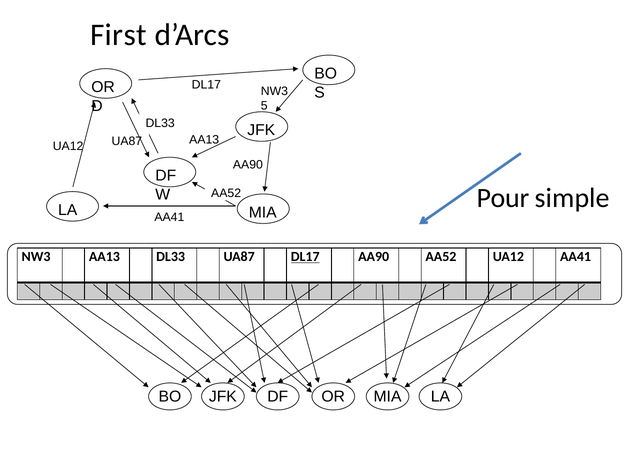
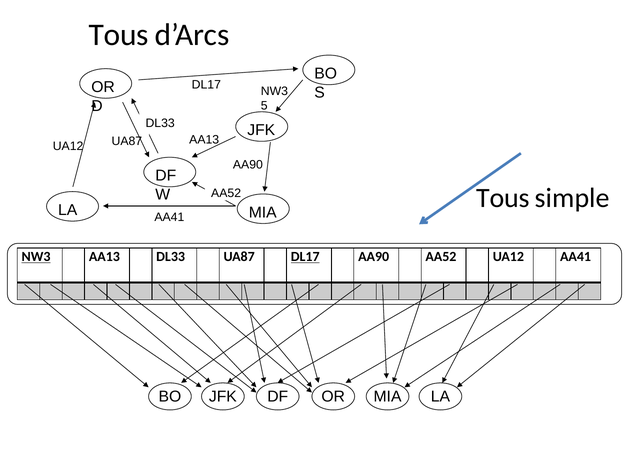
First at (119, 35): First -> Tous
Pour at (503, 198): Pour -> Tous
NW3 at (36, 257) underline: none -> present
